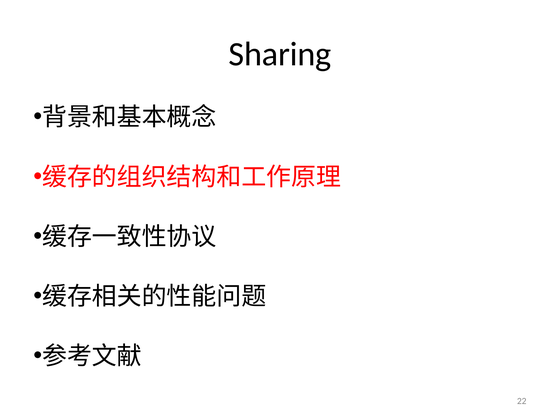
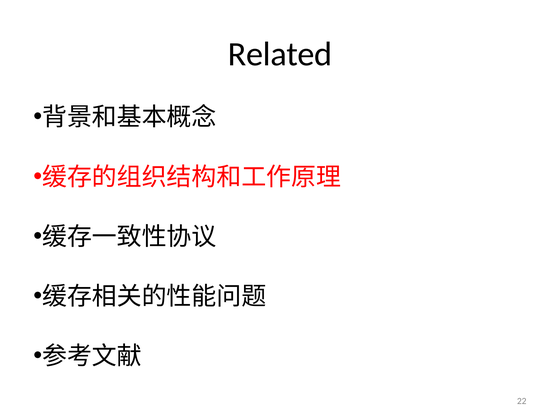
Sharing: Sharing -> Related
